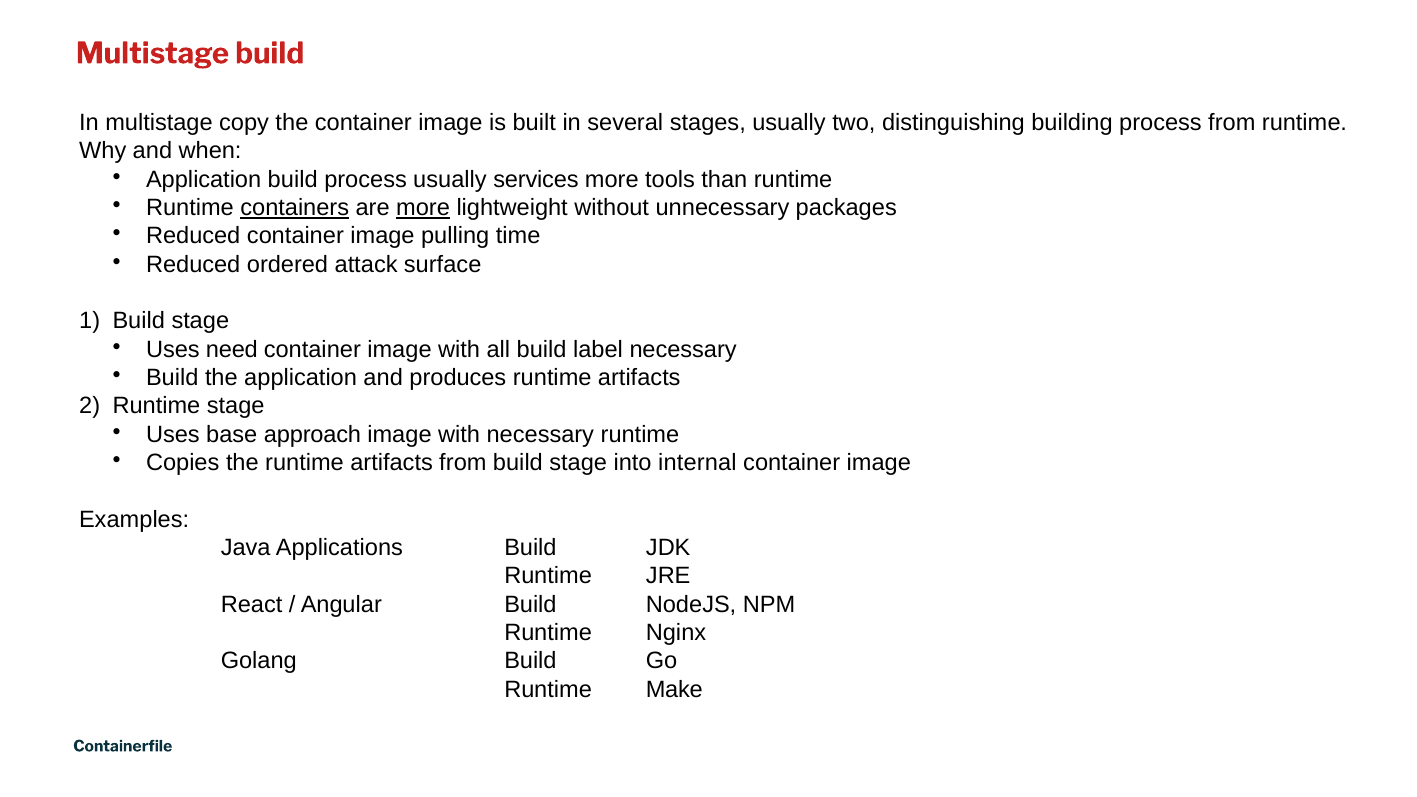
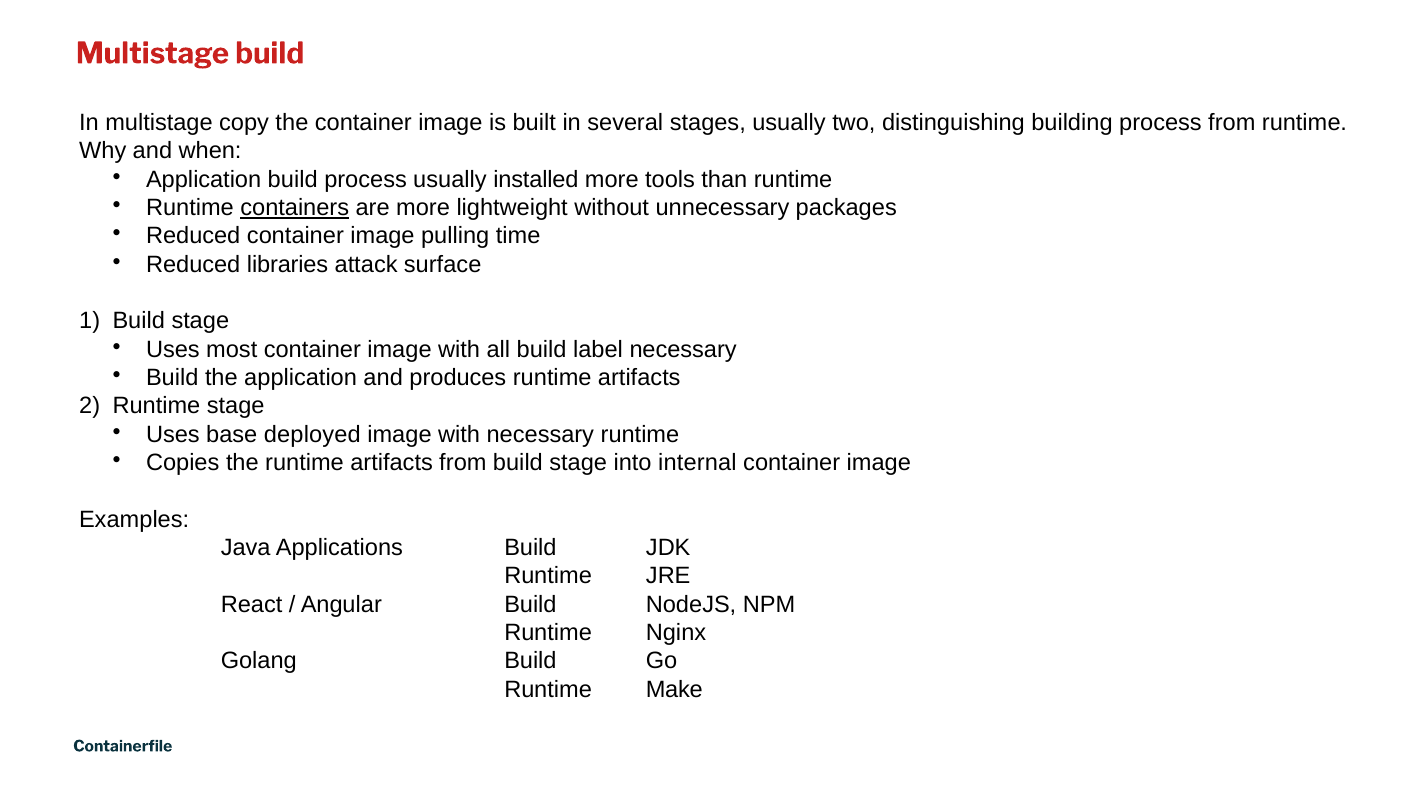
services: services -> installed
more at (423, 208) underline: present -> none
ordered: ordered -> libraries
need: need -> most
approach: approach -> deployed
